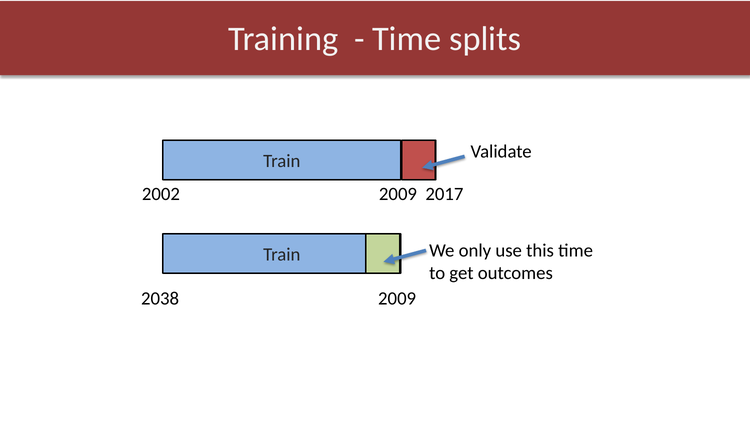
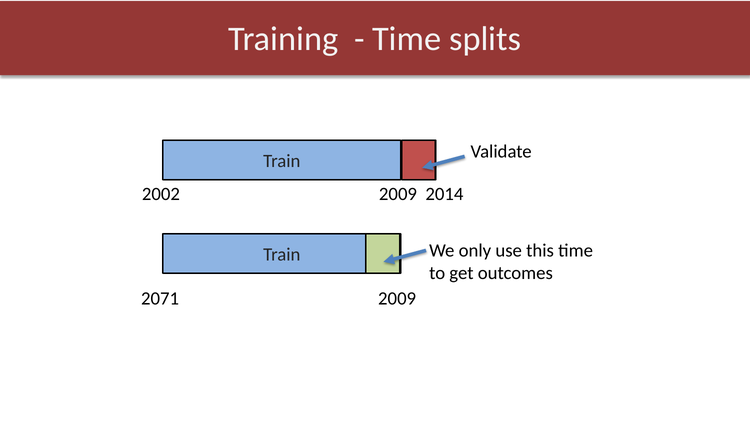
2017: 2017 -> 2014
2038: 2038 -> 2071
